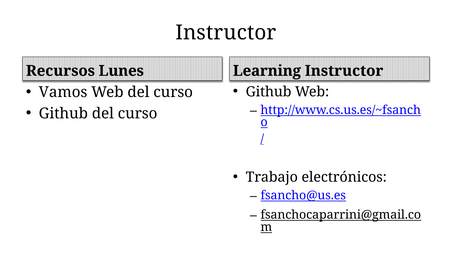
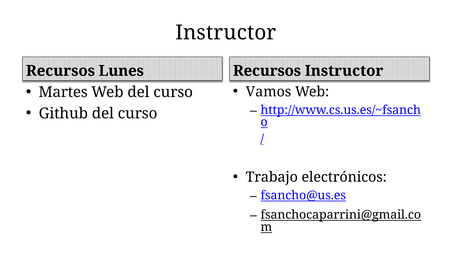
Learning at (267, 71): Learning -> Recursos
Github at (269, 92): Github -> Vamos
Vamos: Vamos -> Martes
